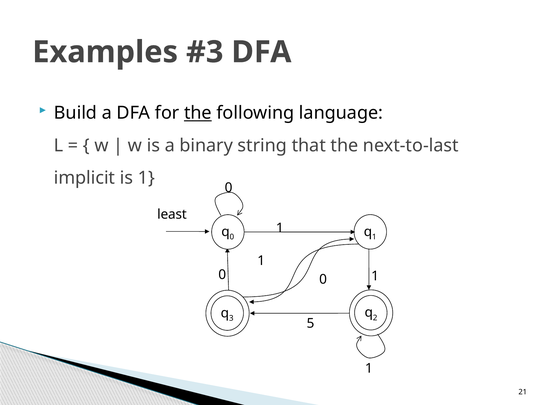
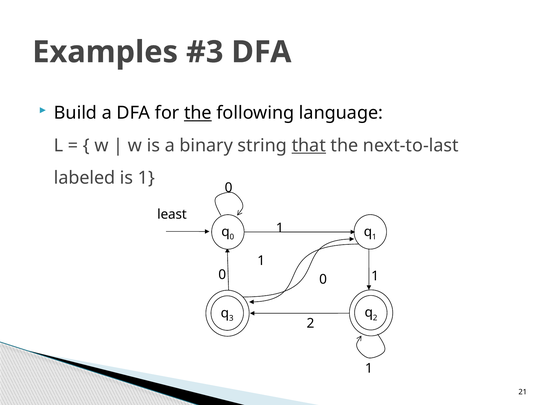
that underline: none -> present
implicit: implicit -> labeled
3 5: 5 -> 2
